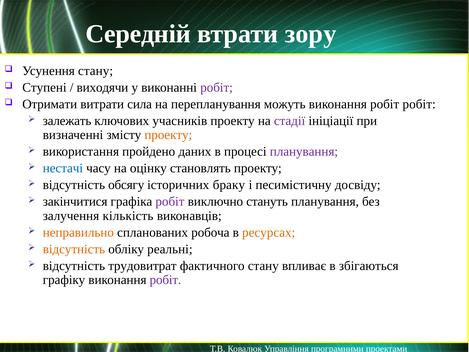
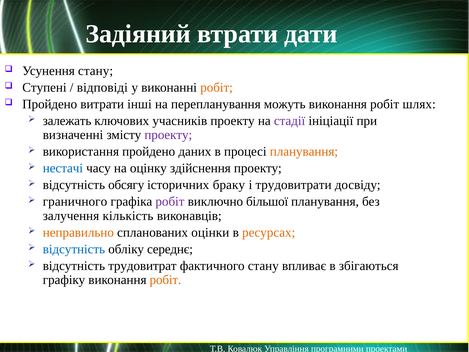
Середній: Середній -> Задіяний
зору: зору -> дати
виходячи: виходячи -> відповіді
робіт at (217, 87) colour: purple -> orange
Отримати at (50, 104): Отримати -> Пройдено
сила: сила -> інші
робіт робіт: робіт -> шлях
проекту at (168, 135) colour: orange -> purple
планування at (304, 151) colour: purple -> orange
становлять: становлять -> здійснення
песимістичну: песимістичну -> трудовитрати
закінчитися: закінчитися -> граничного
стануть: стануть -> більшої
робоча: робоча -> оцінки
відсутність at (74, 249) colour: orange -> blue
реальні: реальні -> середнє
робіт at (165, 280) colour: purple -> orange
